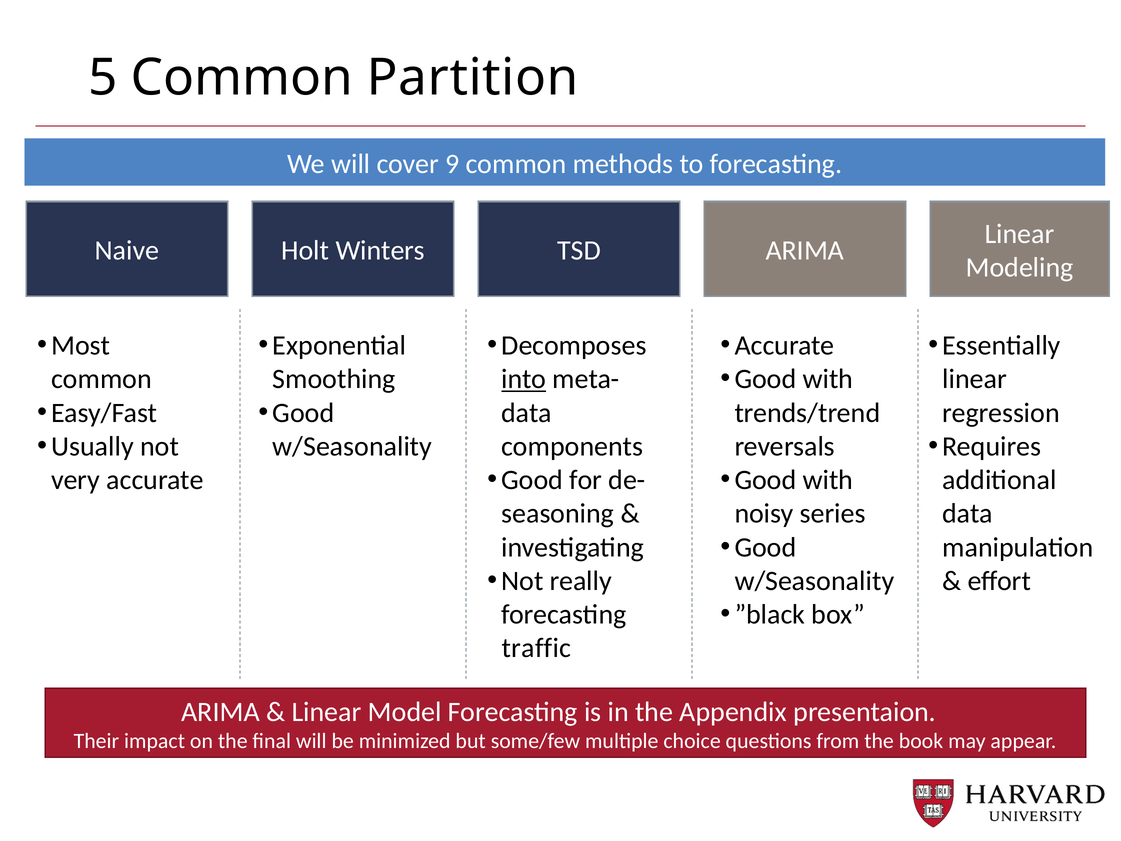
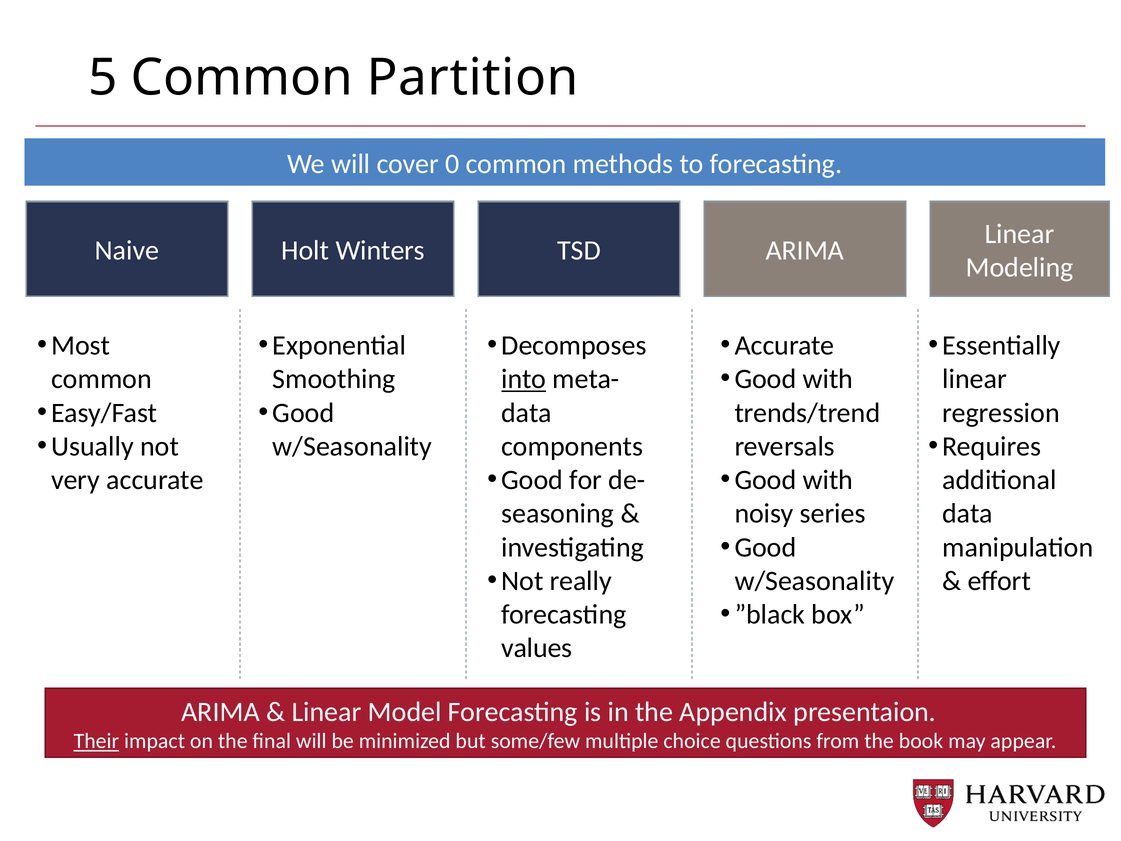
9: 9 -> 0
traffic: traffic -> values
Their underline: none -> present
